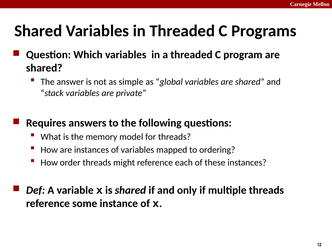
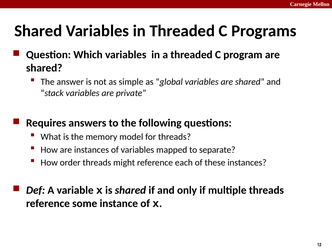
ordering: ordering -> separate
